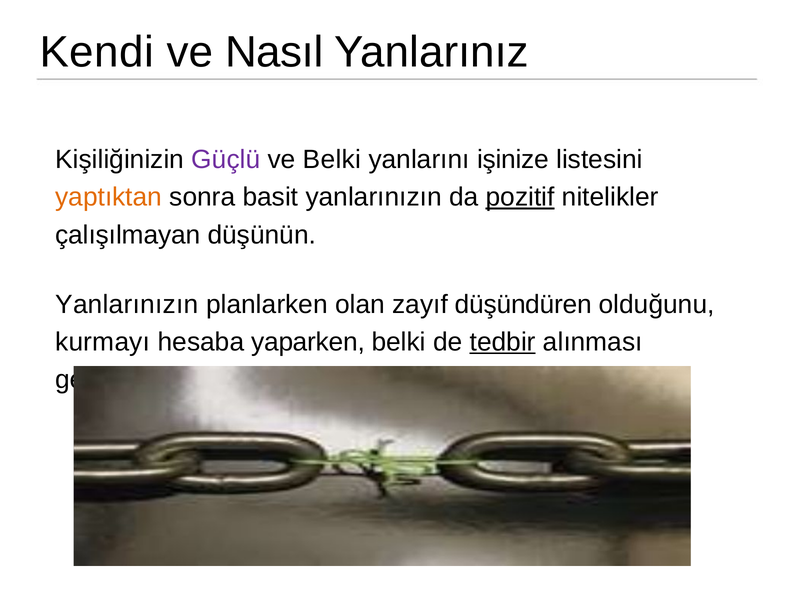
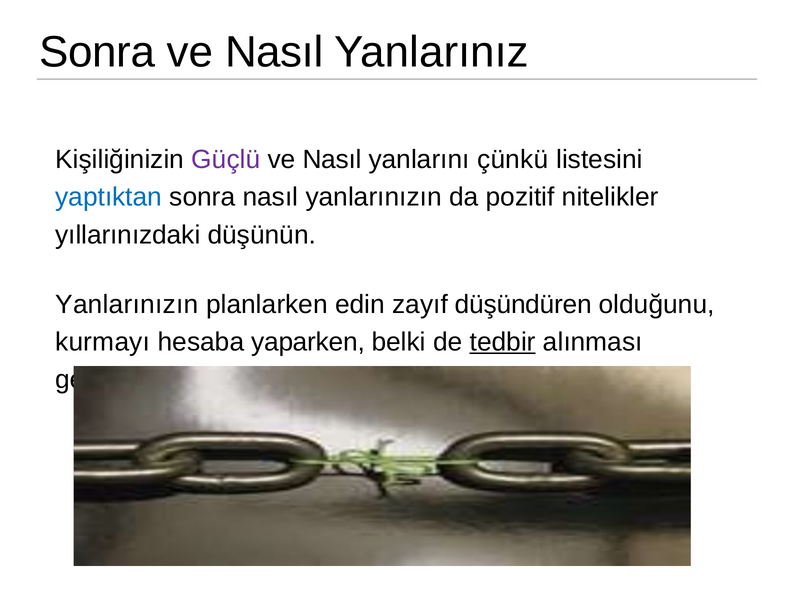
Kendi at (97, 52): Kendi -> Sonra
Belki at (332, 159): Belki -> Nasıl
işinize: işinize -> çünkü
yaptıktan colour: orange -> blue
sonra basit: basit -> nasıl
pozitif underline: present -> none
çalışılmayan: çalışılmayan -> yıllarınızdaki
olan: olan -> edin
